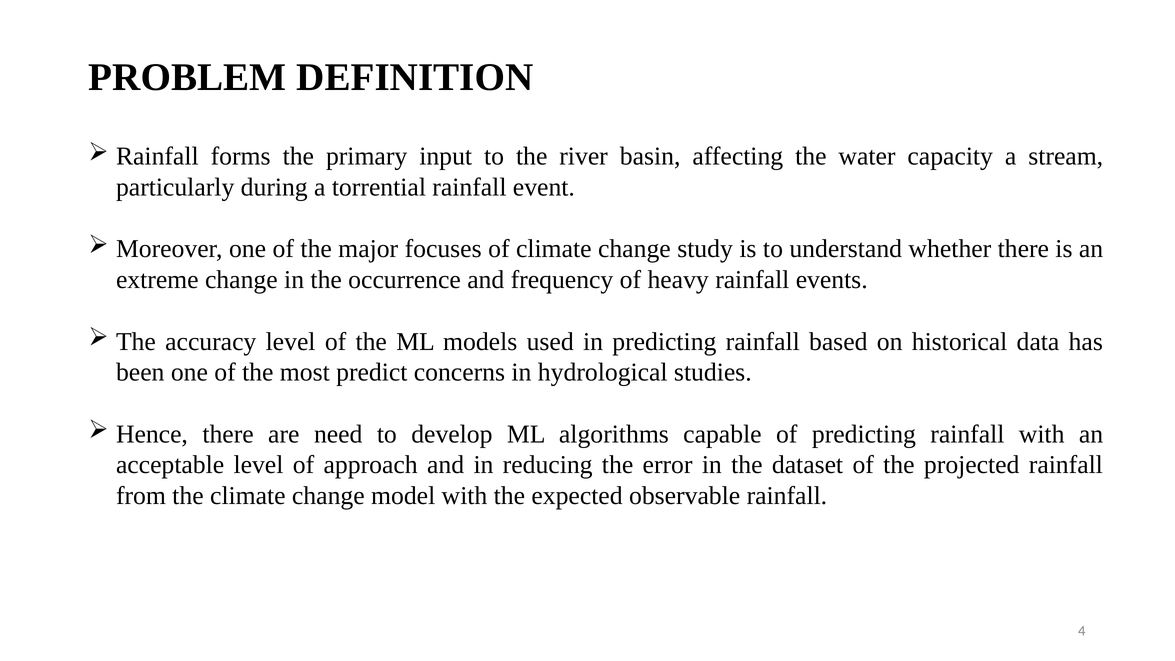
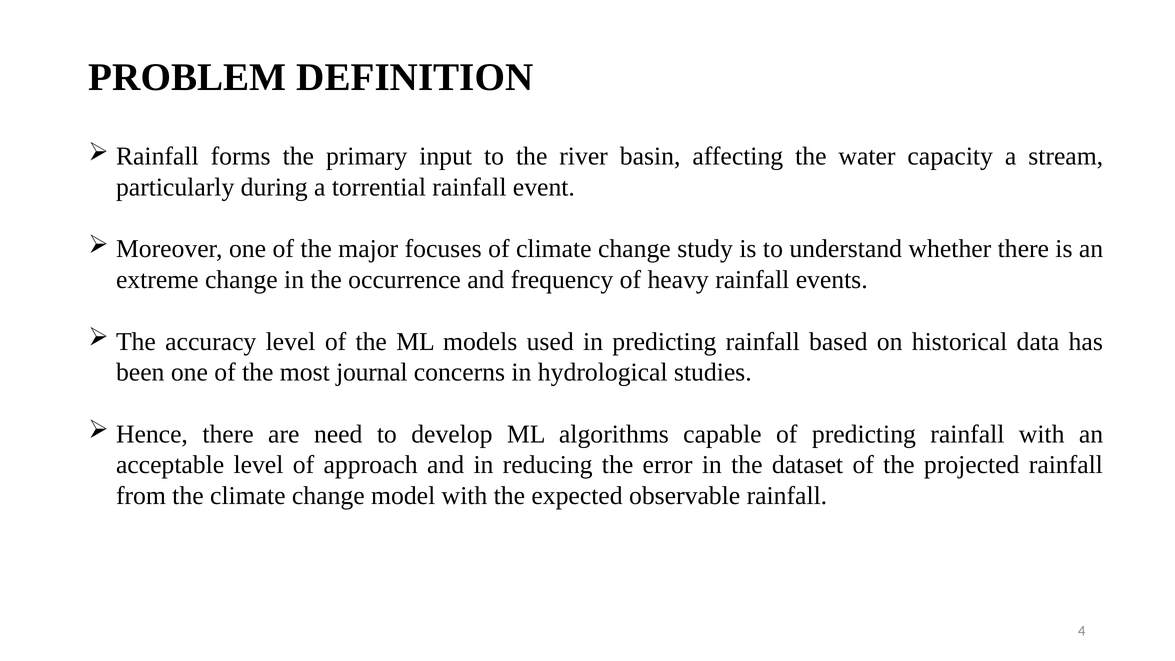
predict: predict -> journal
